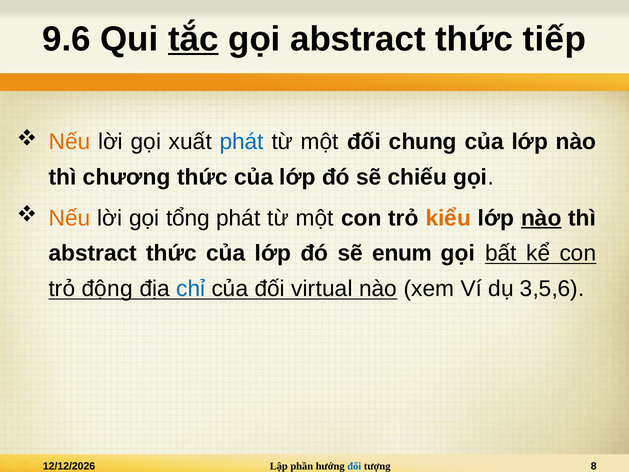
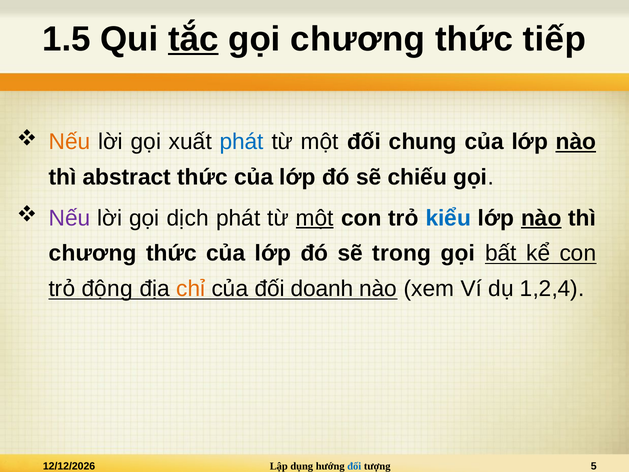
9.6: 9.6 -> 1.5
gọi abstract: abstract -> chương
nào at (576, 142) underline: none -> present
chương: chương -> abstract
Nếu at (69, 218) colour: orange -> purple
tổng: tổng -> dịch
một at (315, 218) underline: none -> present
kiểu colour: orange -> blue
abstract at (93, 253): abstract -> chương
enum: enum -> trong
chỉ colour: blue -> orange
virtual: virtual -> doanh
3,5,6: 3,5,6 -> 1,2,4
phần: phần -> dụng
8: 8 -> 5
